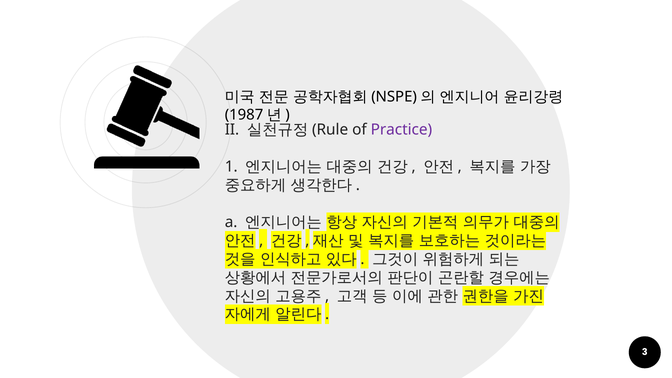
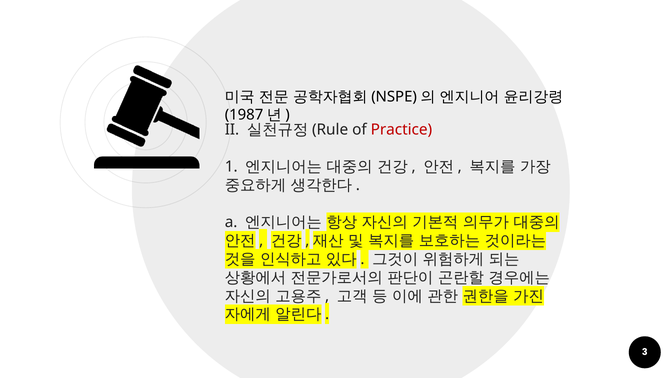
Practice colour: purple -> red
